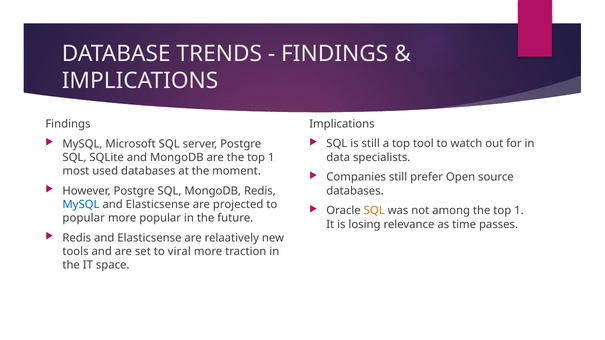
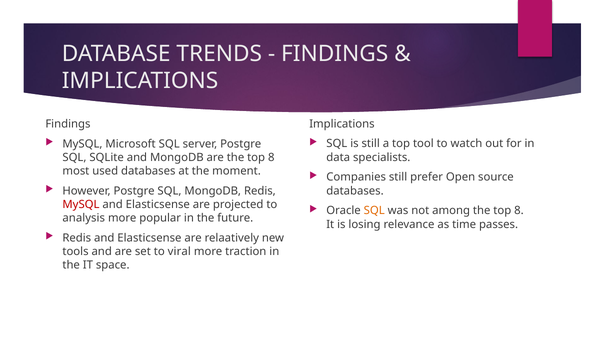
are the top 1: 1 -> 8
MySQL at (81, 205) colour: blue -> red
among the top 1: 1 -> 8
popular at (84, 218): popular -> analysis
